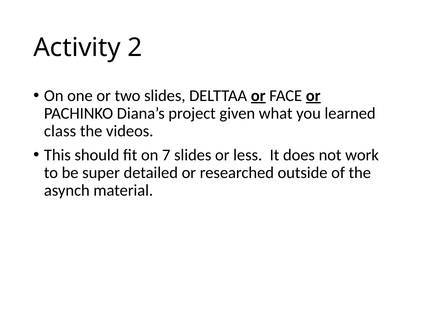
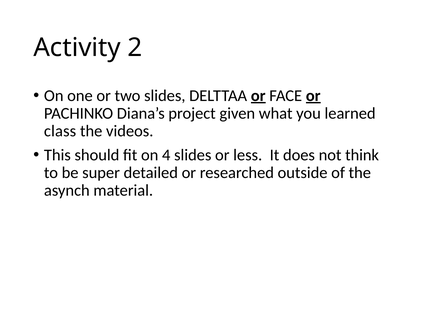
7: 7 -> 4
work: work -> think
